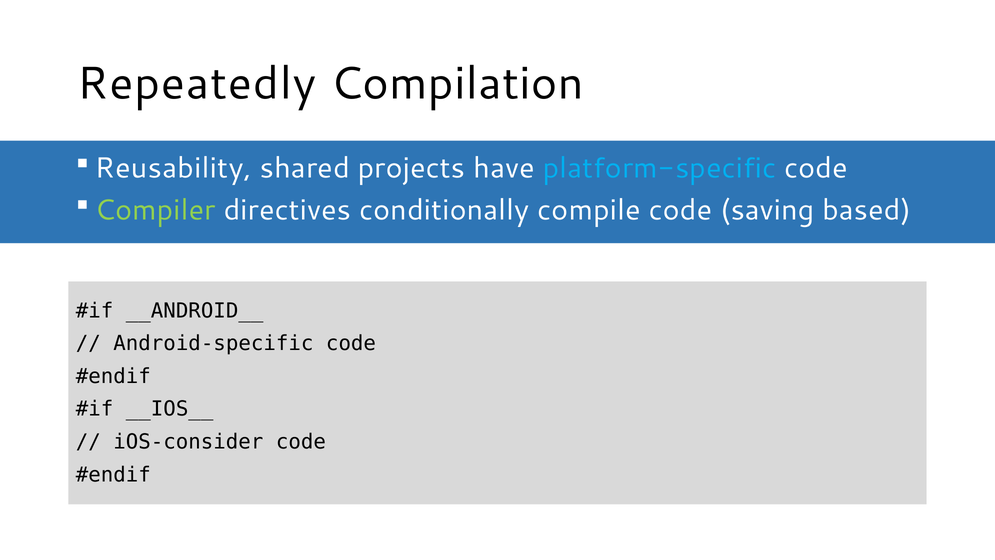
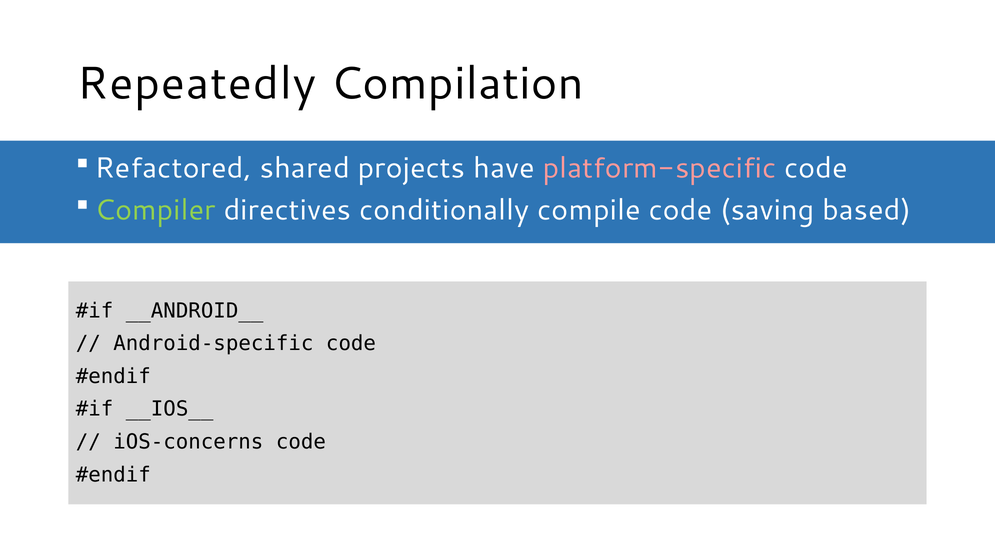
Reusability: Reusability -> Refactored
platform-specific colour: light blue -> pink
iOS-consider: iOS-consider -> iOS-concerns
